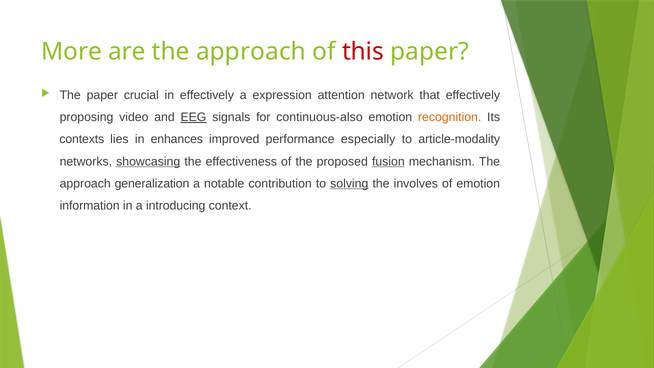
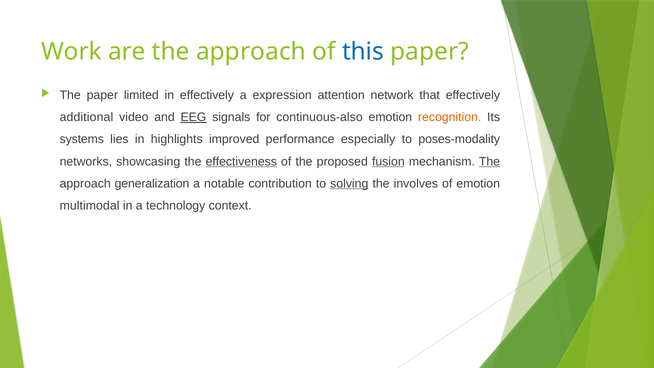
More: More -> Work
this colour: red -> blue
crucial: crucial -> limited
proposing: proposing -> additional
contexts: contexts -> systems
enhances: enhances -> highlights
article-modality: article-modality -> poses-modality
showcasing underline: present -> none
effectiveness underline: none -> present
The at (489, 161) underline: none -> present
information: information -> multimodal
introducing: introducing -> technology
